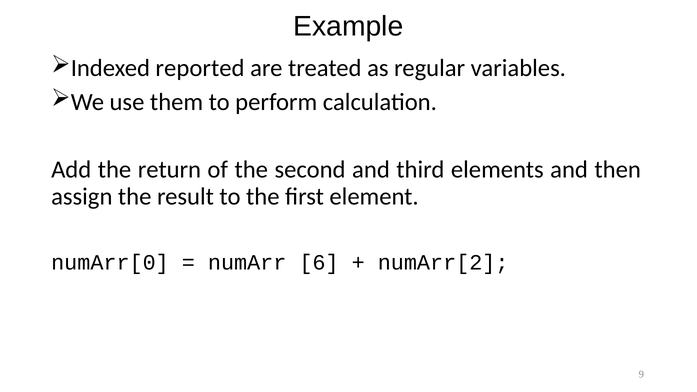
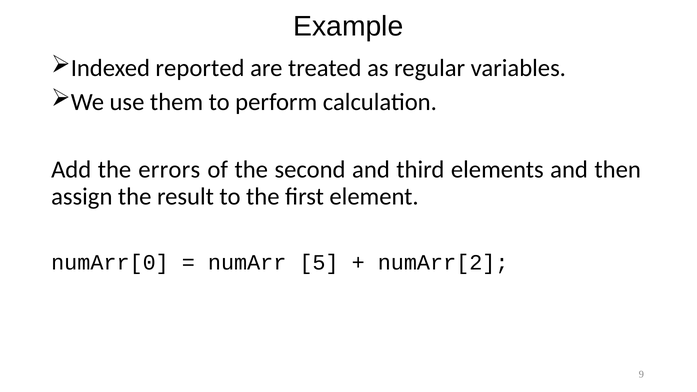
return: return -> errors
6: 6 -> 5
